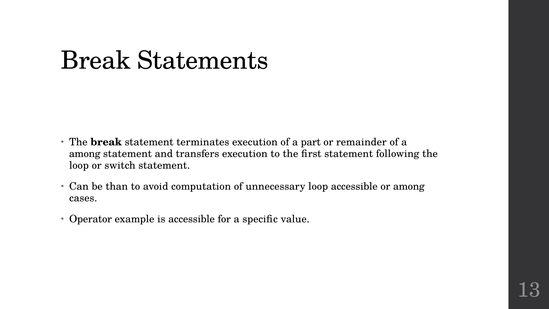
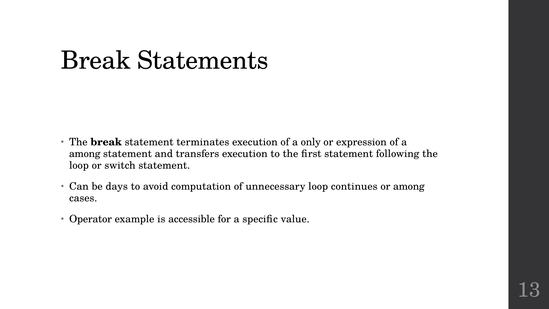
part: part -> only
remainder: remainder -> expression
than: than -> days
loop accessible: accessible -> continues
